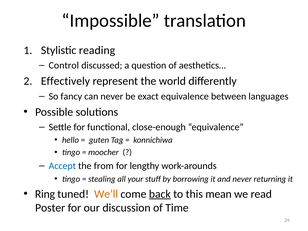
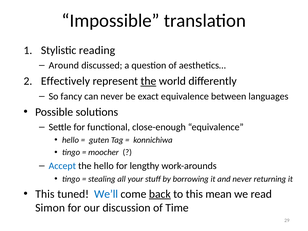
Control: Control -> Around
the at (148, 81) underline: none -> present
the from: from -> hello
Ring at (45, 194): Ring -> This
We’ll colour: orange -> blue
Poster: Poster -> Simon
